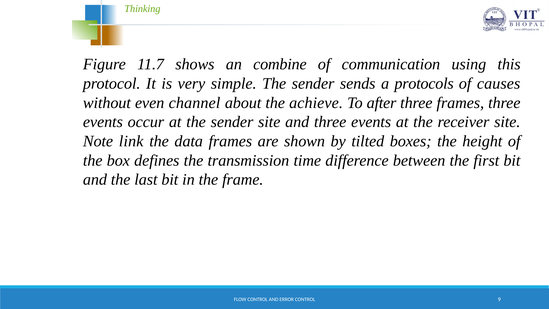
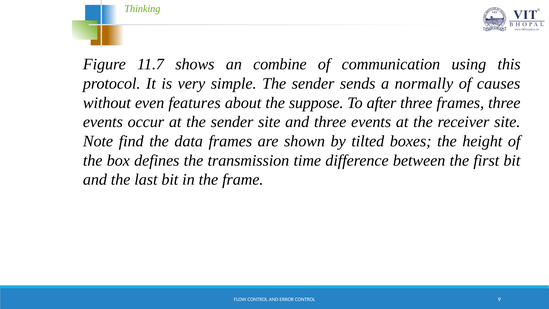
protocols: protocols -> normally
channel: channel -> features
achieve: achieve -> suppose
link: link -> find
